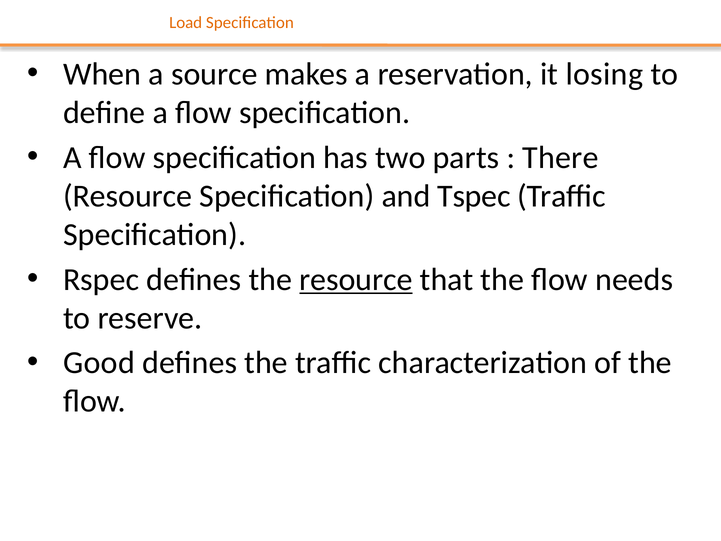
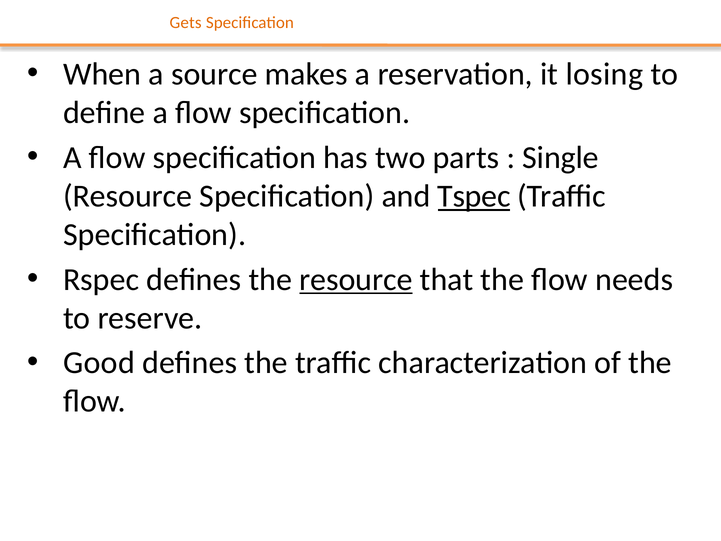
Load: Load -> Gets
There: There -> Single
Tspec underline: none -> present
